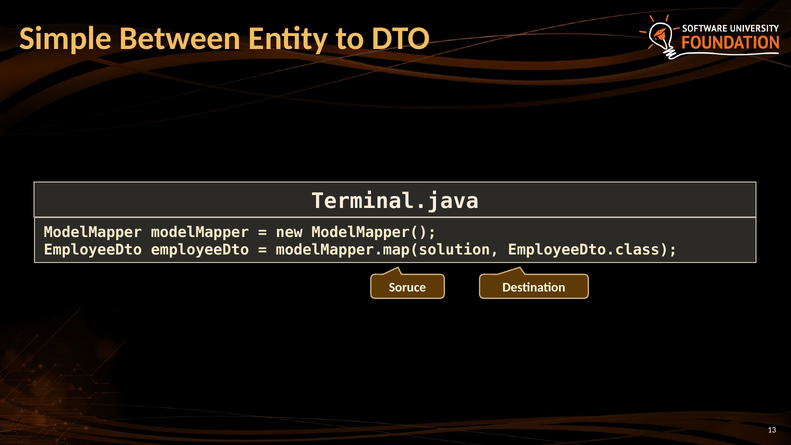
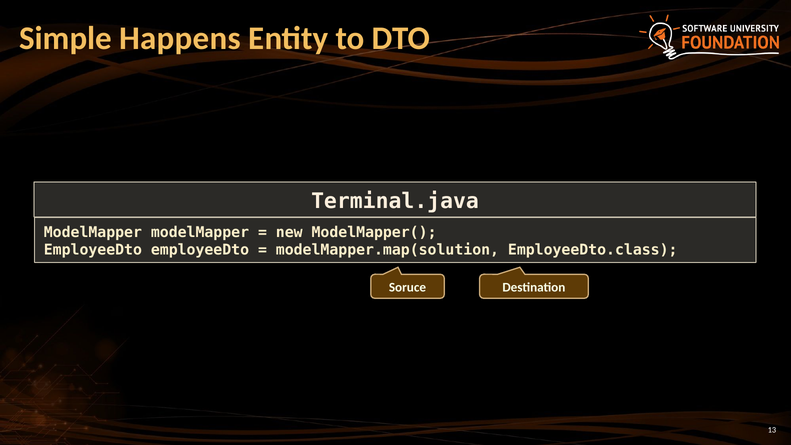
Between: Between -> Happens
